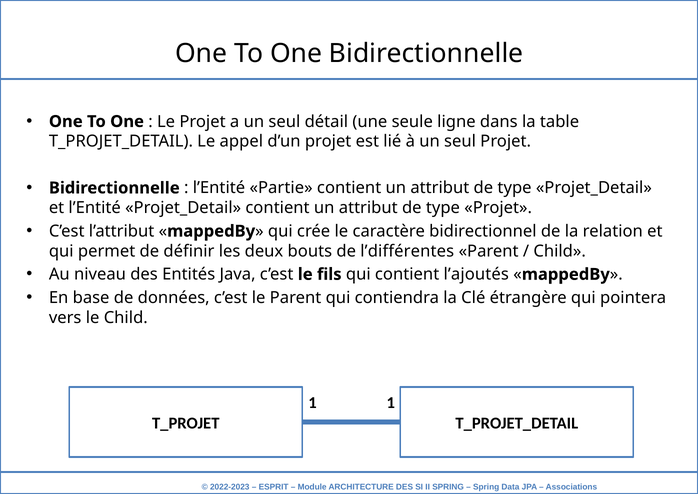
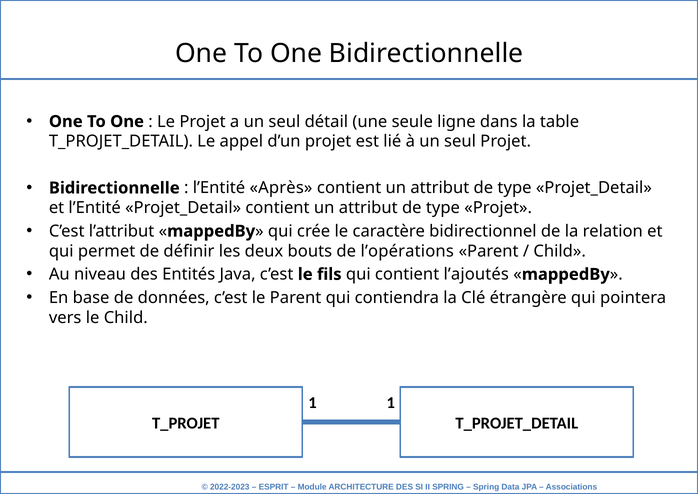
Partie: Partie -> Après
l’différentes: l’différentes -> l’opérations
